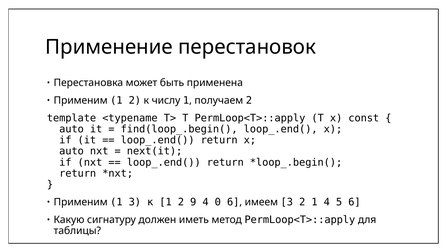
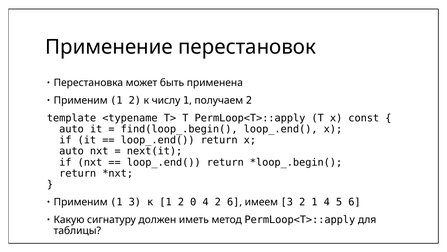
9: 9 -> 0
4 0: 0 -> 2
